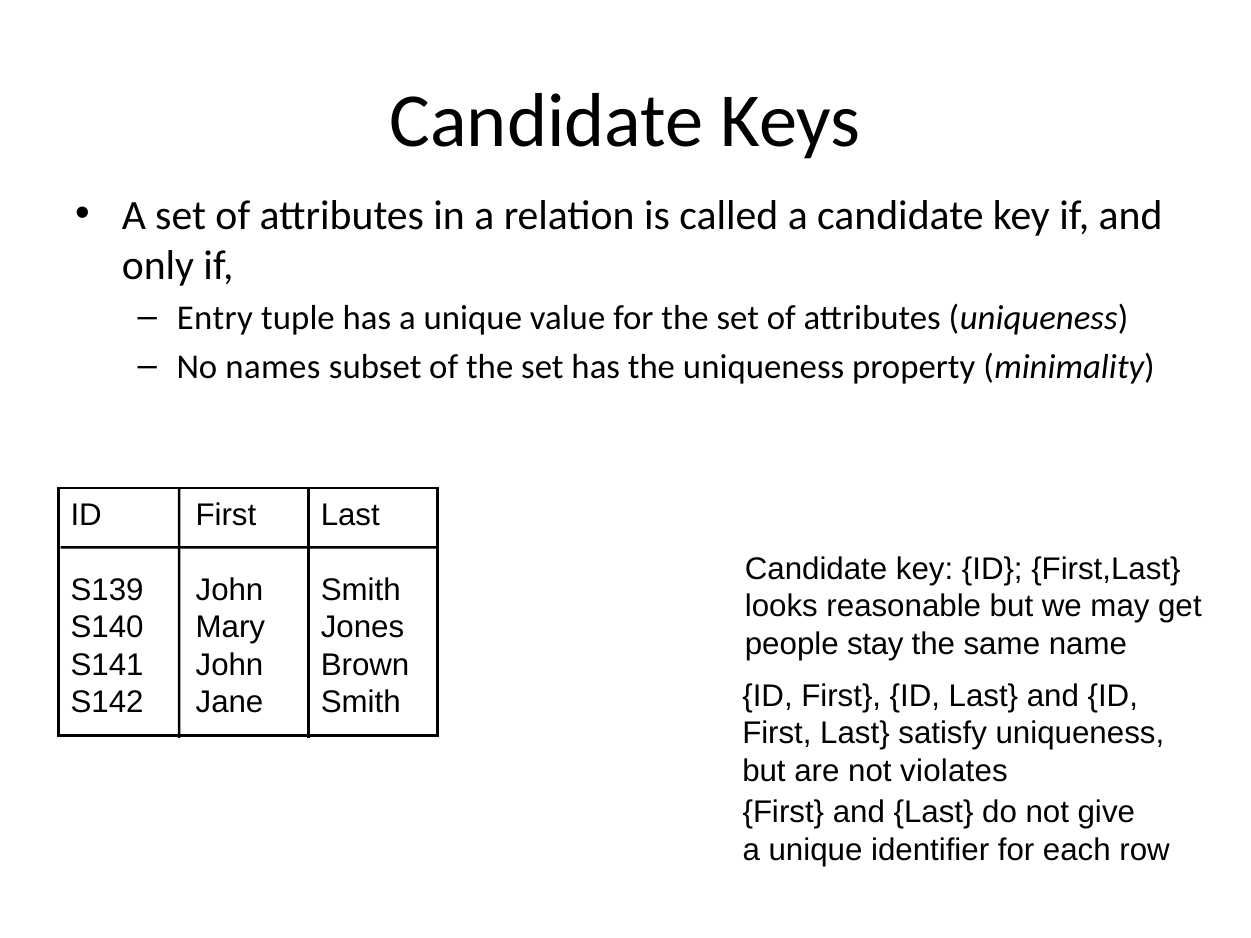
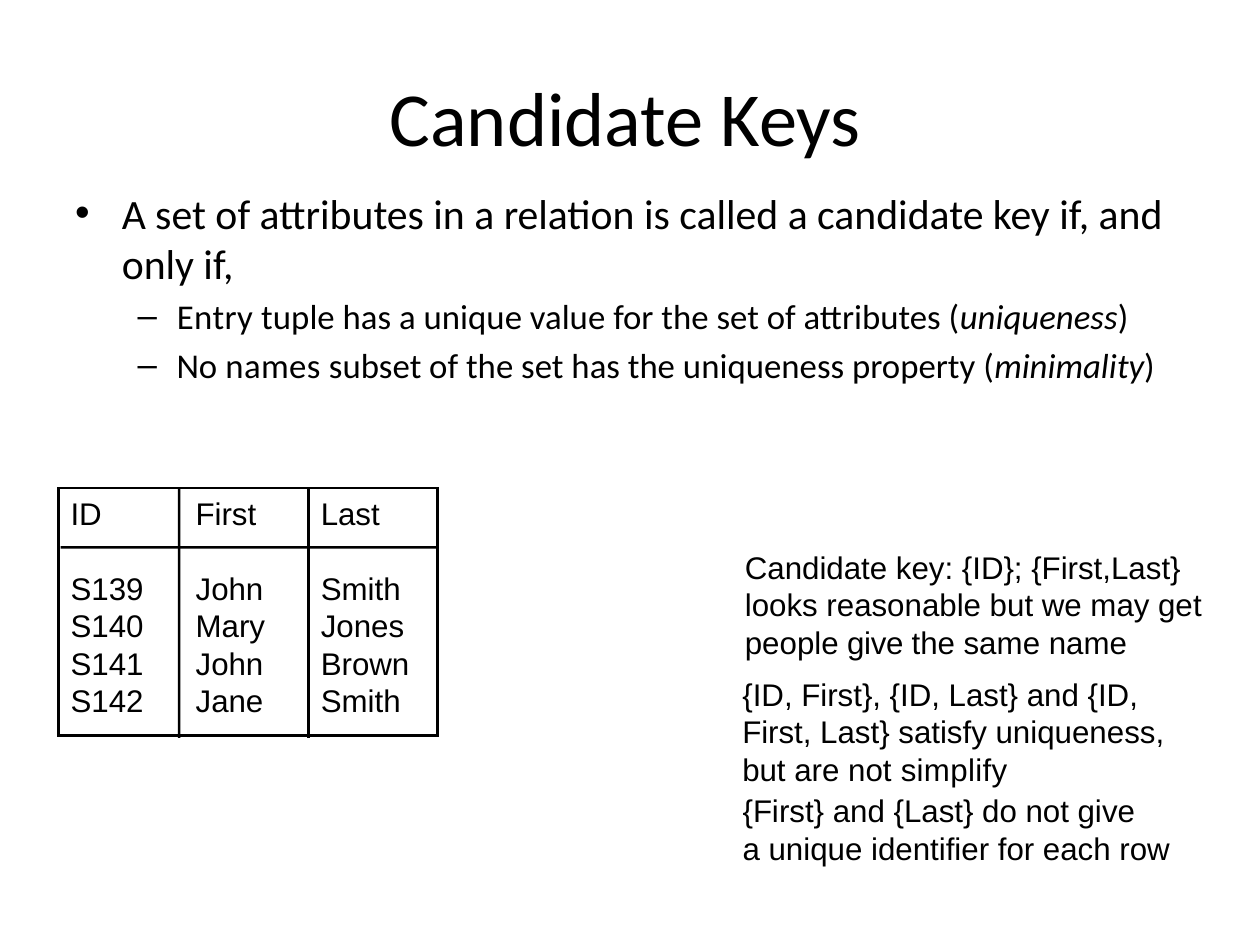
people stay: stay -> give
violates: violates -> simplify
